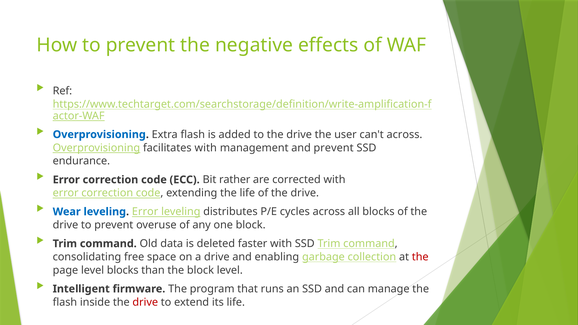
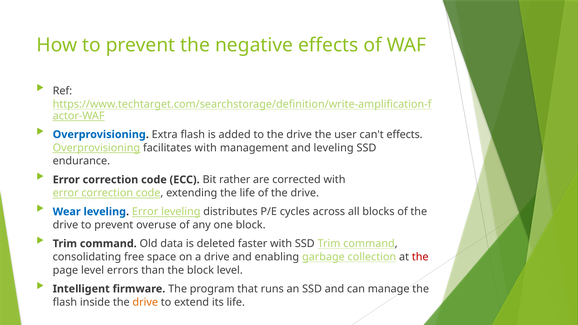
can't across: across -> effects
and prevent: prevent -> leveling
level blocks: blocks -> errors
drive at (145, 302) colour: red -> orange
